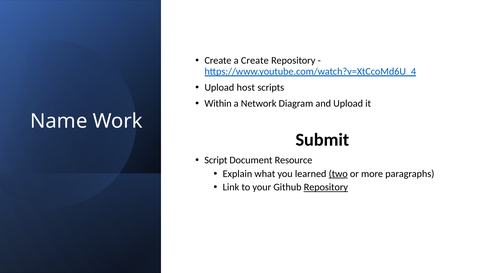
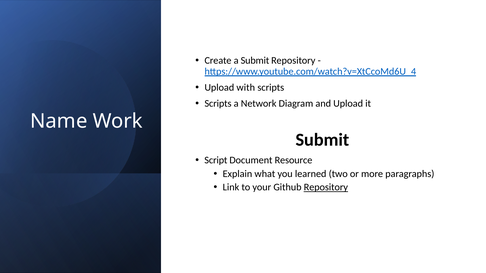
a Create: Create -> Submit
host: host -> with
Within at (218, 104): Within -> Scripts
two underline: present -> none
